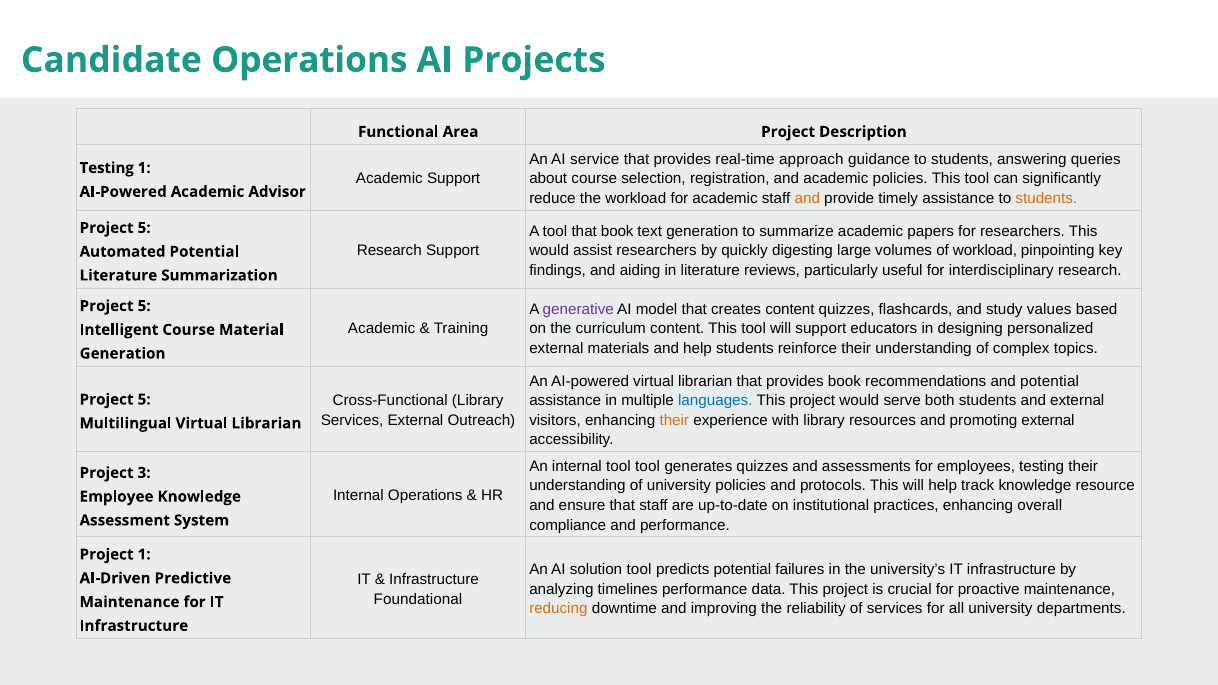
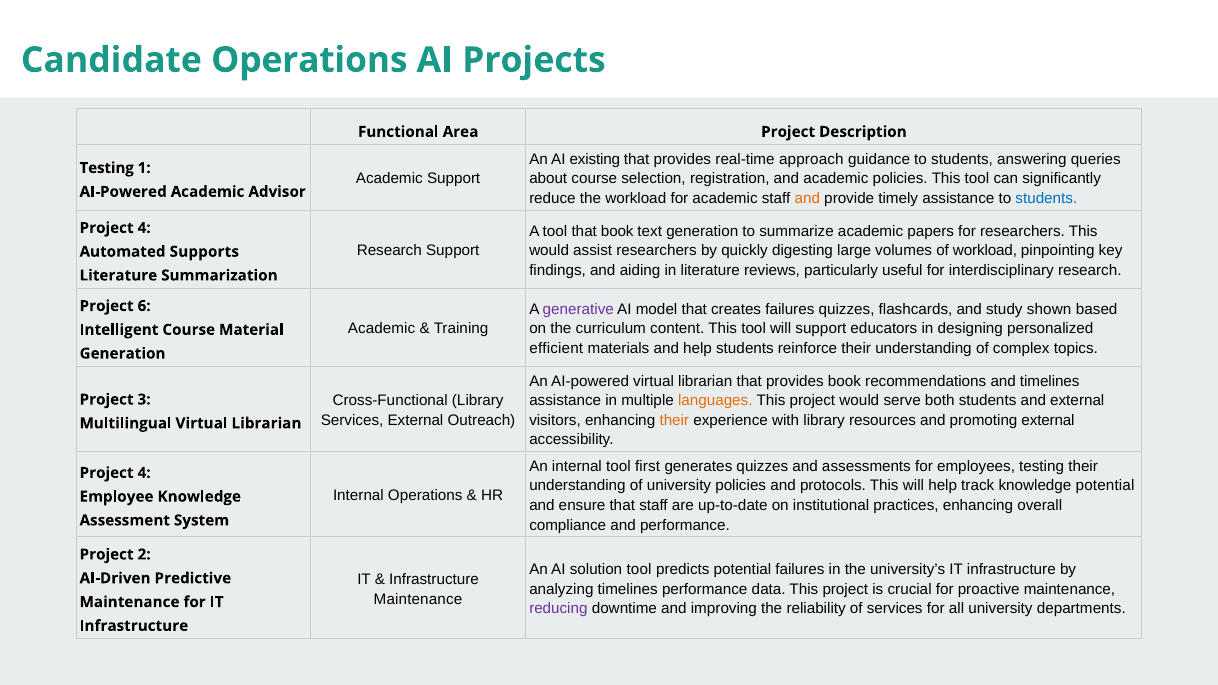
service: service -> existing
students at (1046, 199) colour: orange -> blue
5 at (144, 228): 5 -> 4
Automated Potential: Potential -> Supports
5 at (144, 306): 5 -> 6
creates content: content -> failures
values: values -> shown
external at (556, 349): external -> efficient
and potential: potential -> timelines
5 at (144, 400): 5 -> 3
languages colour: blue -> orange
tool tool: tool -> first
3 at (144, 473): 3 -> 4
knowledge resource: resource -> potential
Project 1: 1 -> 2
Foundational at (418, 599): Foundational -> Maintenance
reducing colour: orange -> purple
